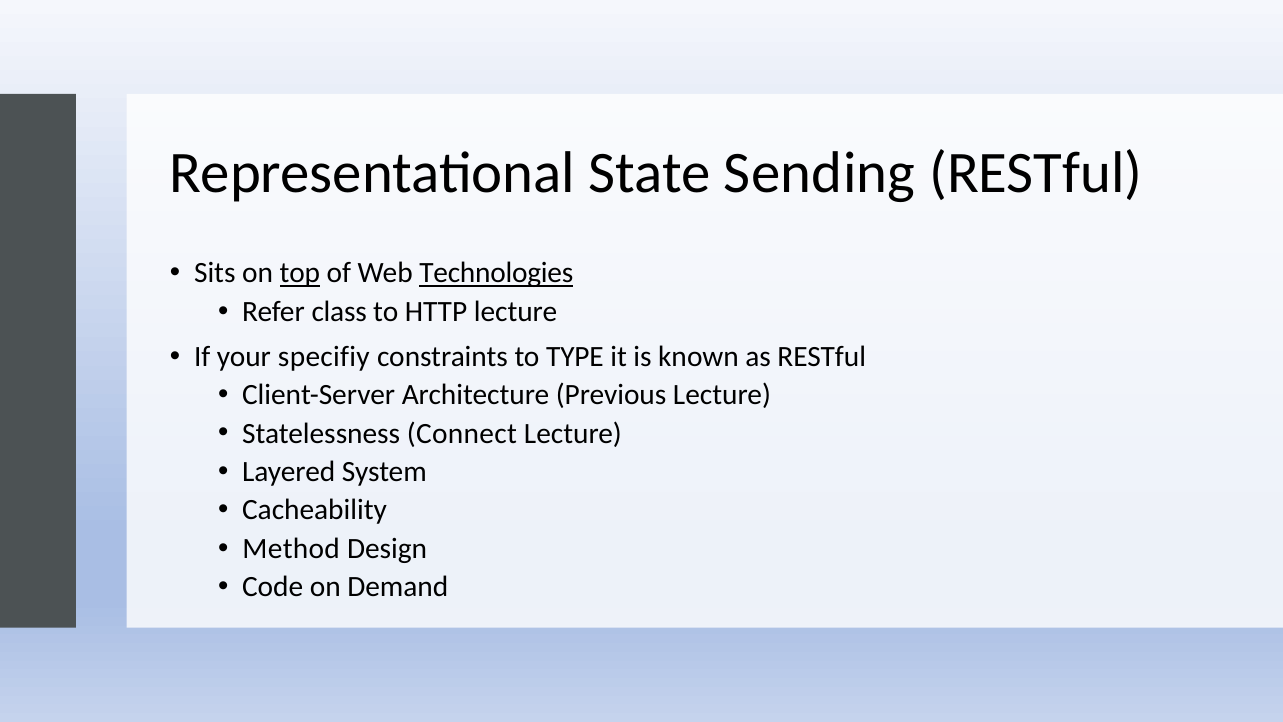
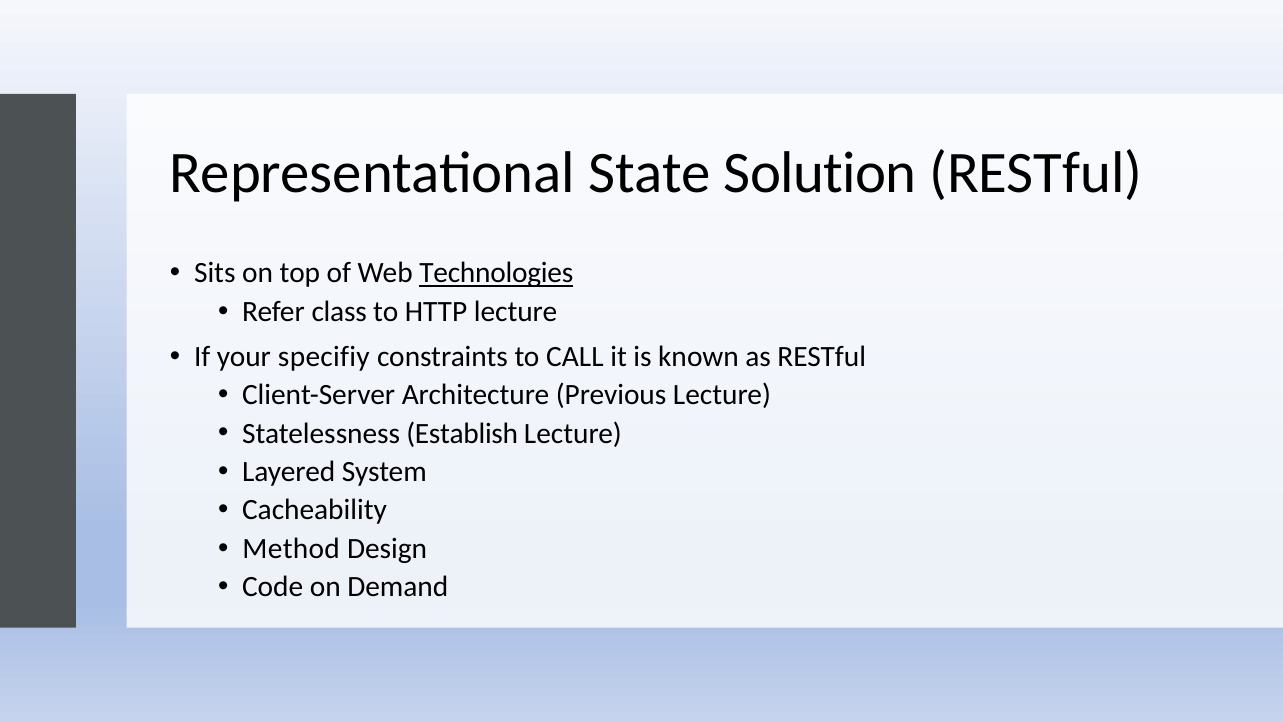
Sending: Sending -> Solution
top underline: present -> none
TYPE: TYPE -> CALL
Connect: Connect -> Establish
